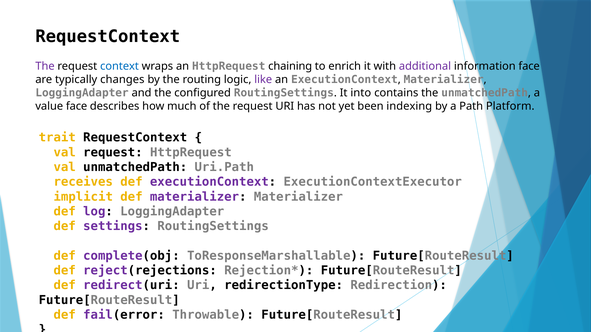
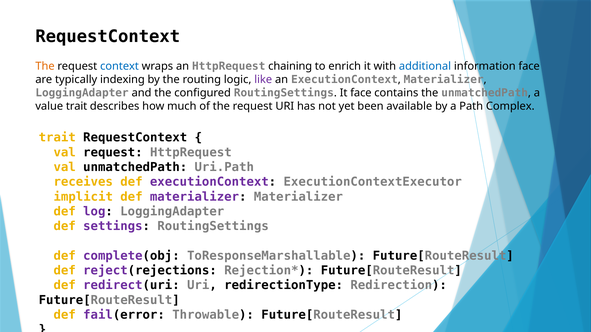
The at (45, 66) colour: purple -> orange
additional colour: purple -> blue
changes: changes -> indexing
It into: into -> face
value face: face -> trait
indexing: indexing -> available
Platform: Platform -> Complex
